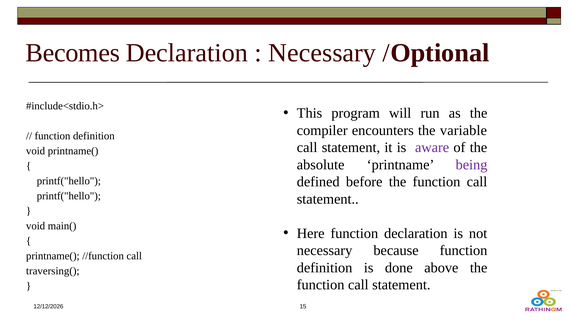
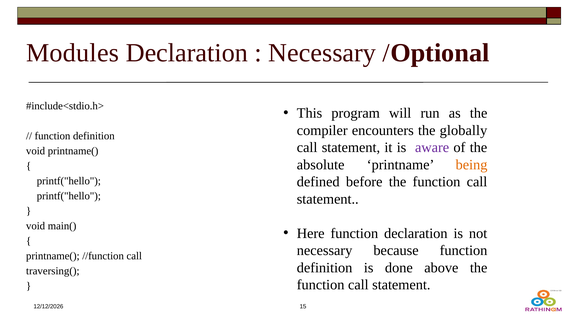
Becomes: Becomes -> Modules
variable: variable -> globally
being colour: purple -> orange
